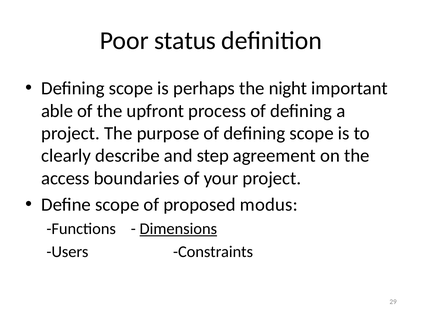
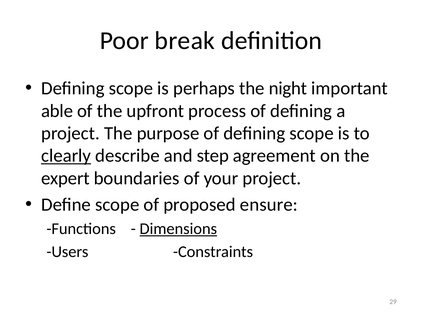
status: status -> break
clearly underline: none -> present
access: access -> expert
modus: modus -> ensure
